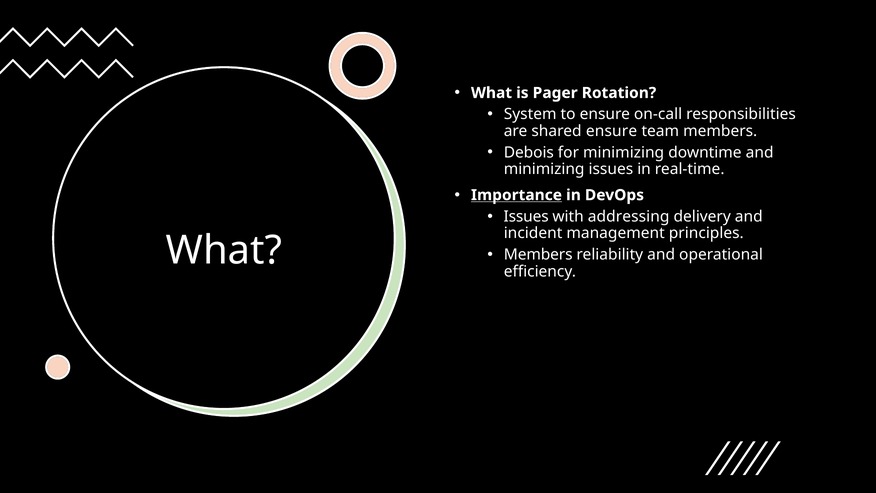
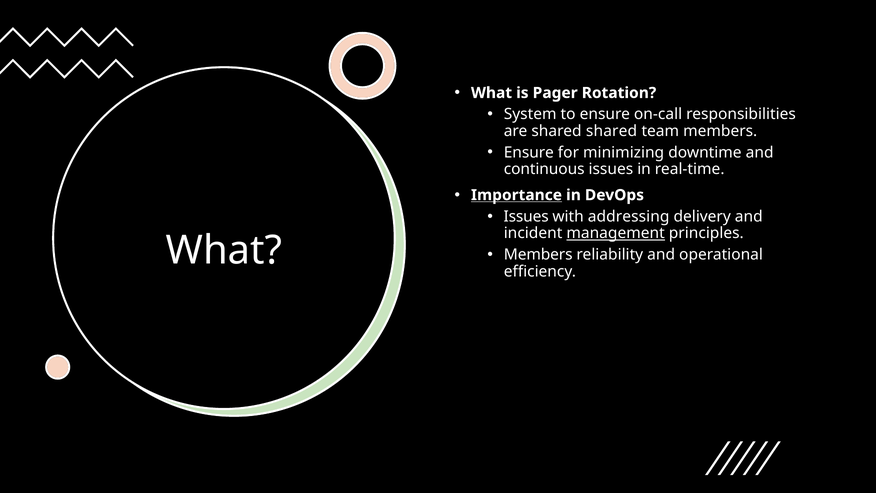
shared ensure: ensure -> shared
Debois at (529, 152): Debois -> Ensure
minimizing at (544, 169): minimizing -> continuous
management underline: none -> present
